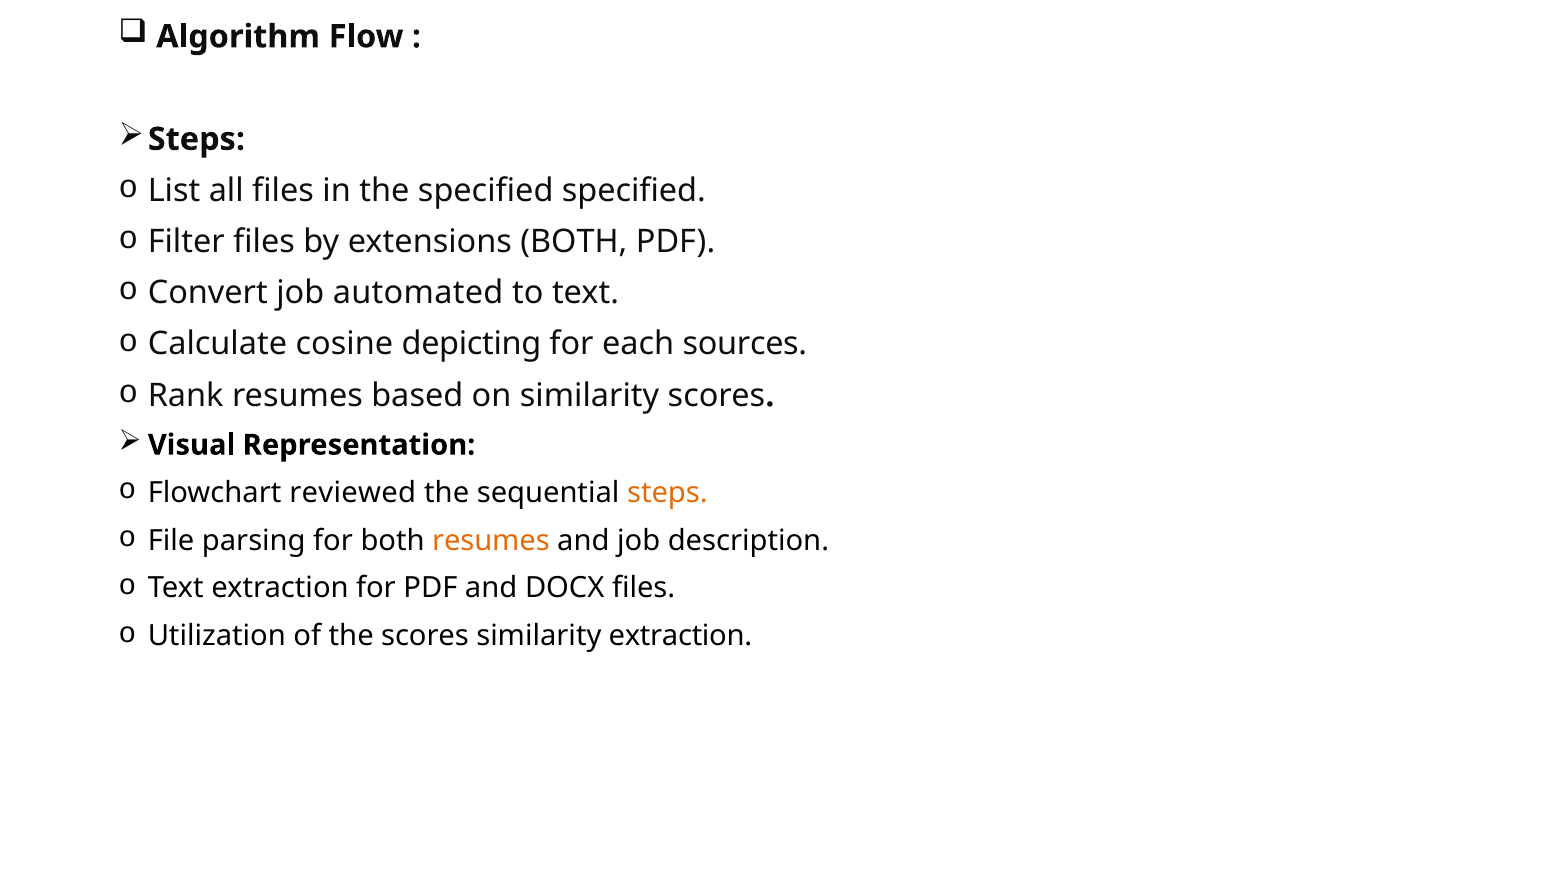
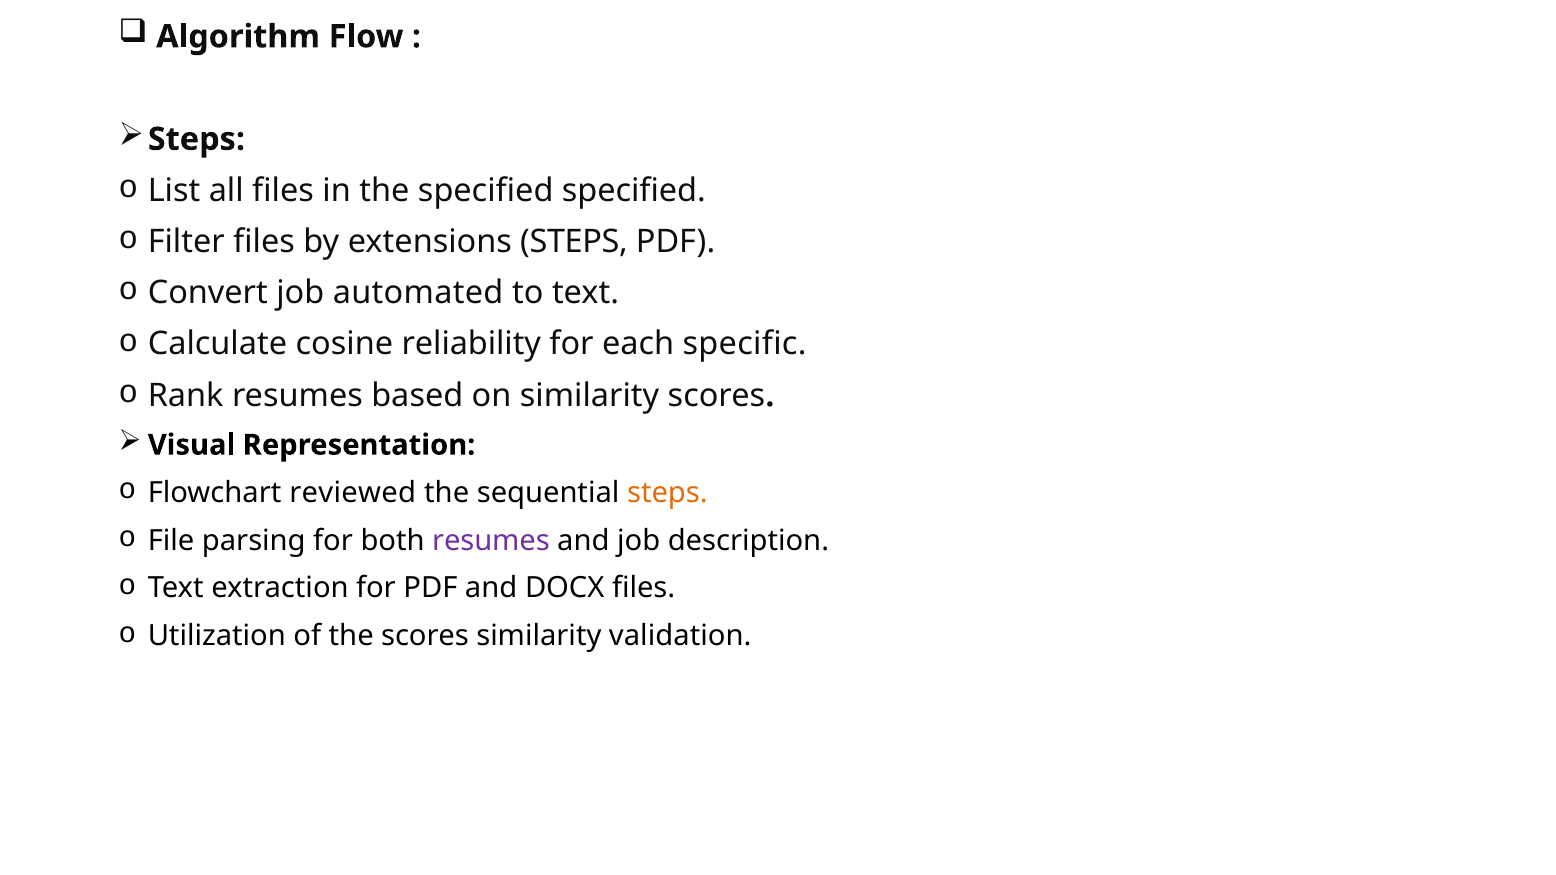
extensions BOTH: BOTH -> STEPS
depicting: depicting -> reliability
sources: sources -> specific
resumes at (491, 541) colour: orange -> purple
similarity extraction: extraction -> validation
